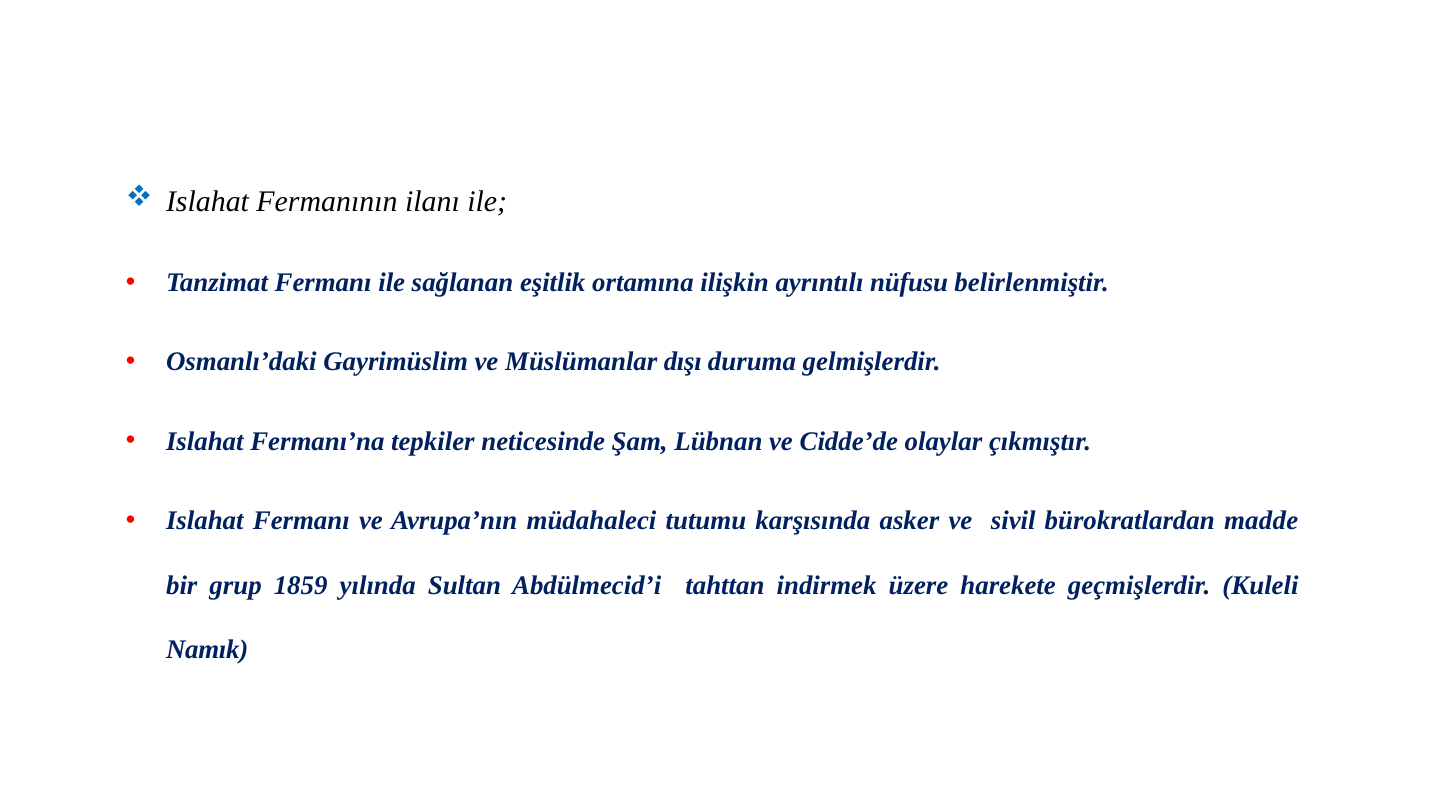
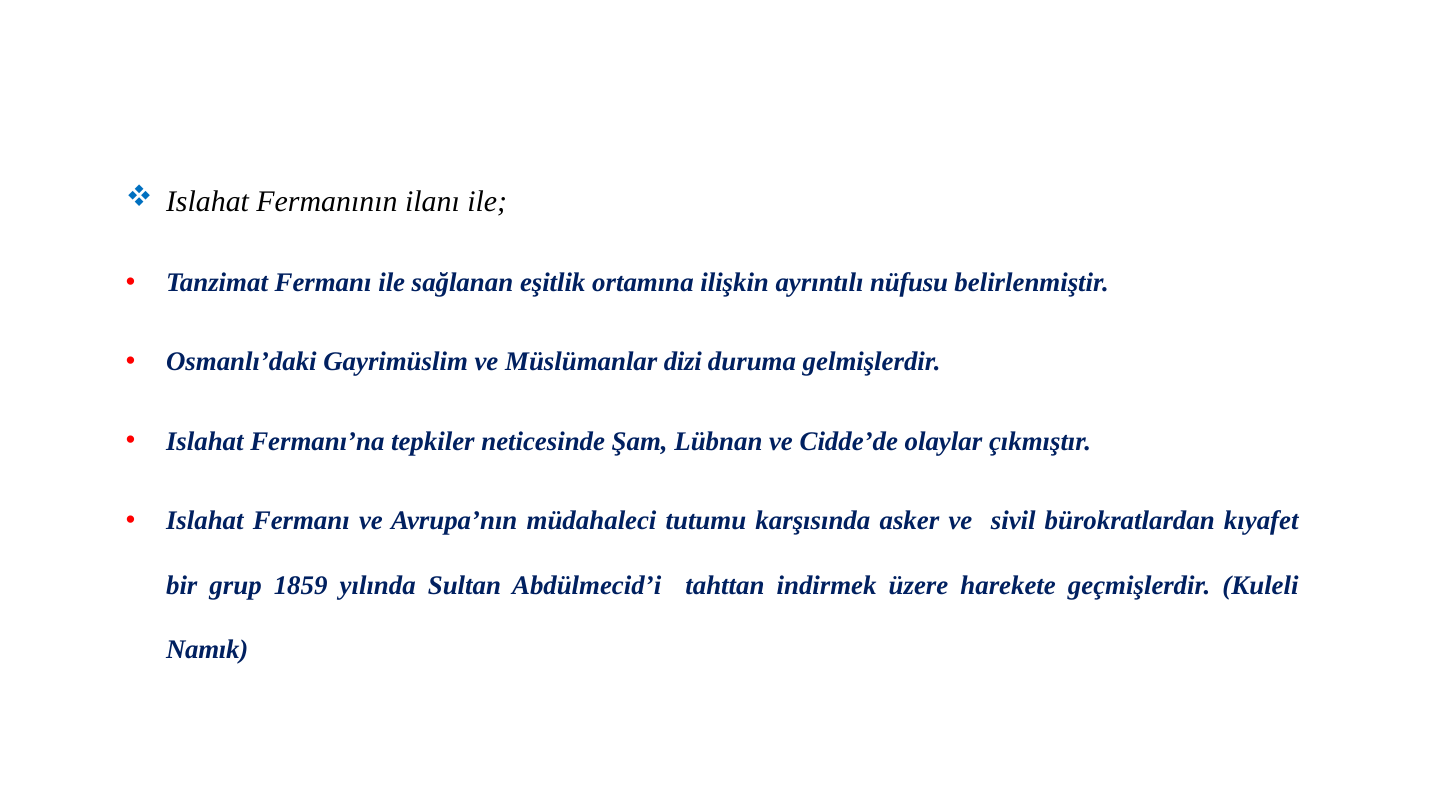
dışı: dışı -> dizi
madde: madde -> kıyafet
